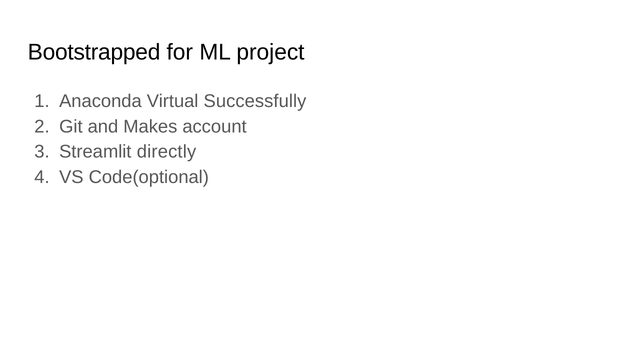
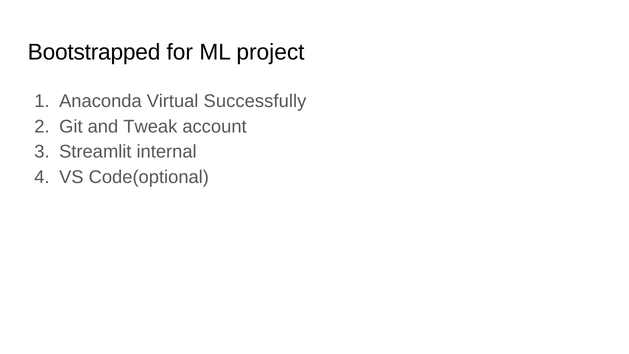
Makes: Makes -> Tweak
directly: directly -> internal
